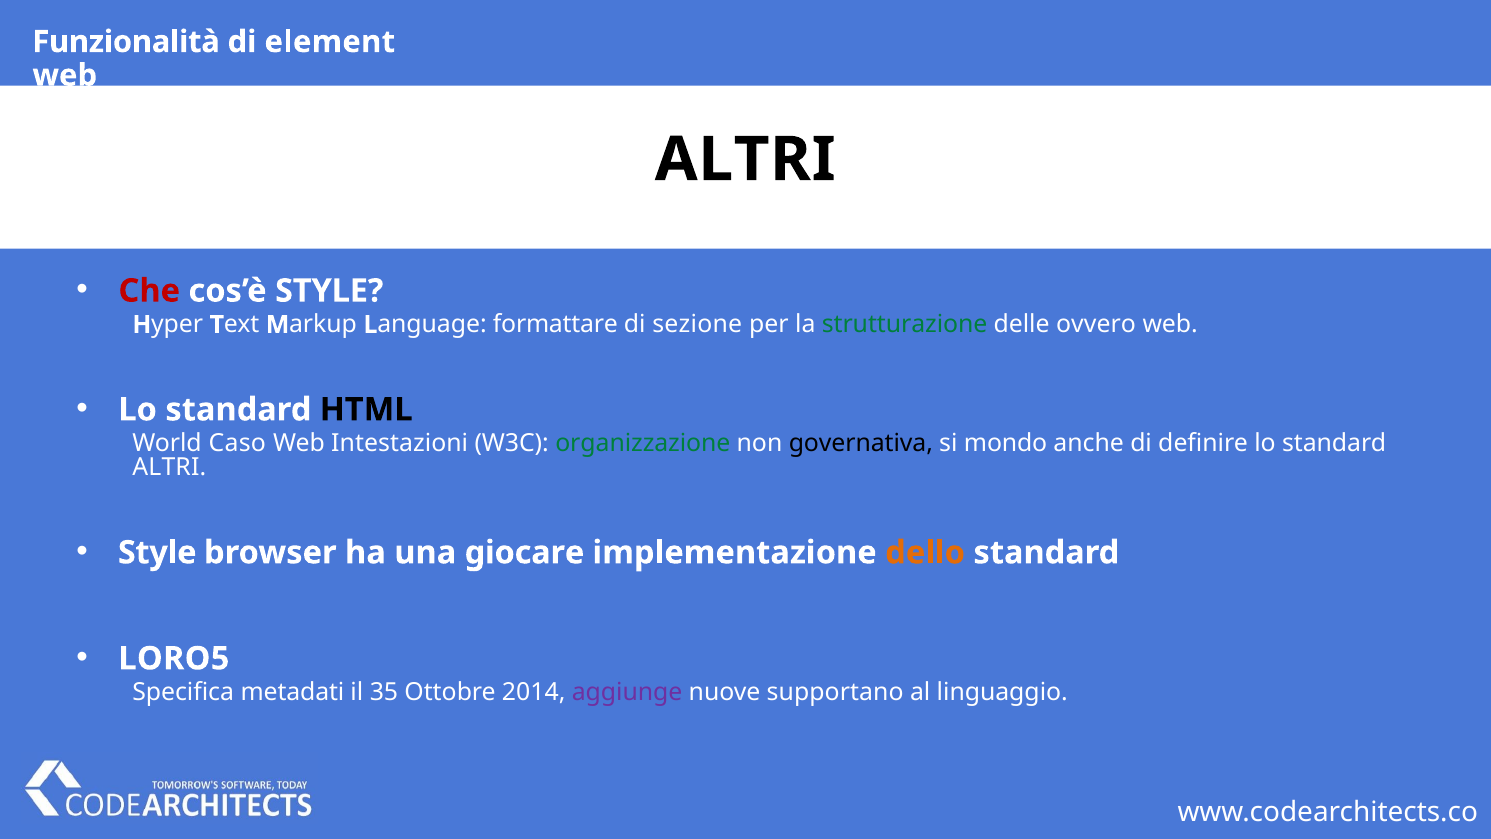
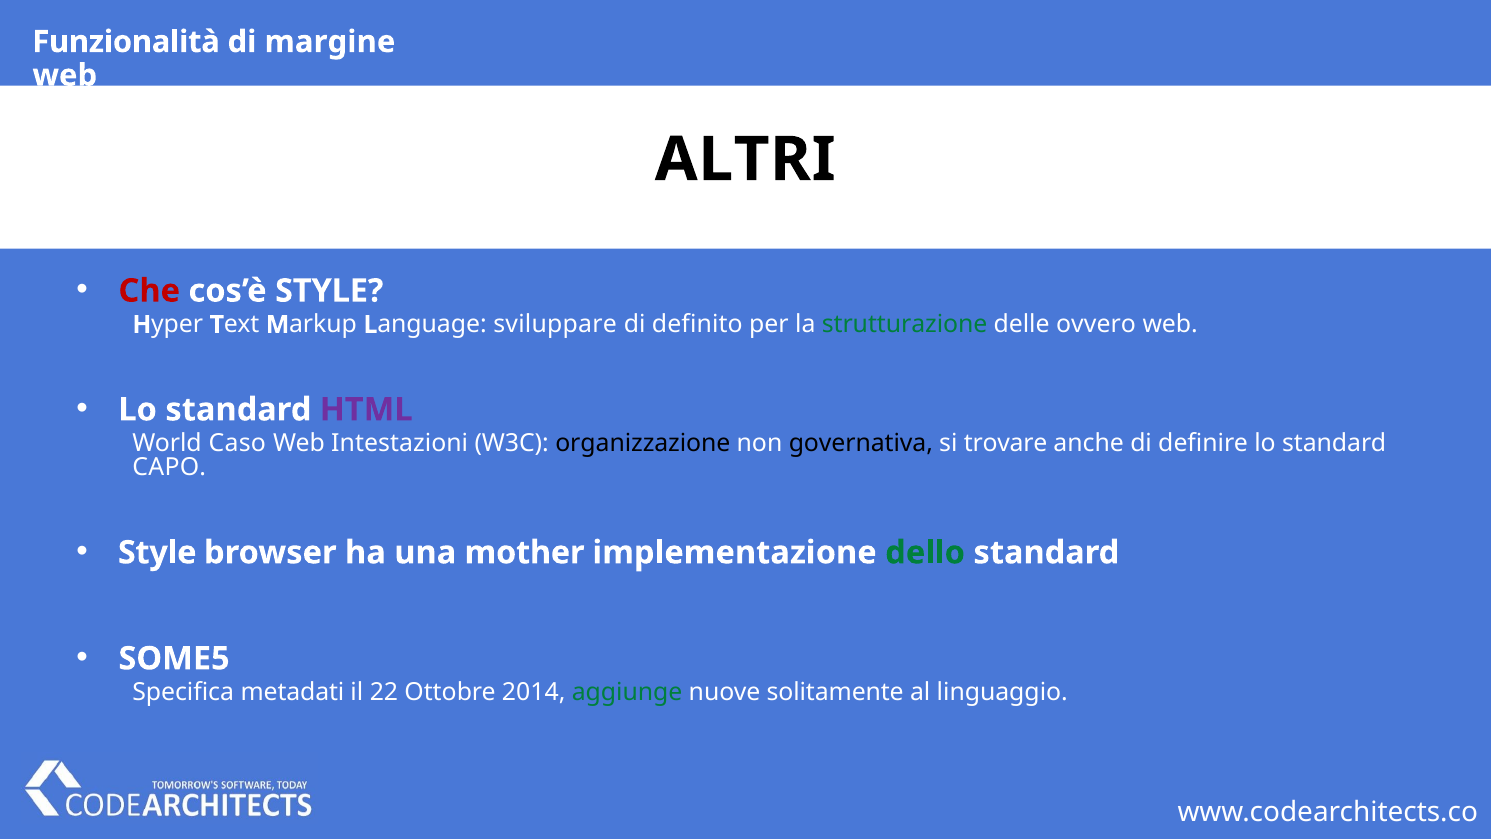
element: element -> margine
formattare: formattare -> sviluppare
sezione: sezione -> definito
HTML colour: black -> purple
organizzazione colour: green -> black
mondo: mondo -> trovare
ALTRI at (169, 467): ALTRI -> CAPO
giocare: giocare -> mother
dello colour: orange -> green
LORO5: LORO5 -> SOME5
35: 35 -> 22
aggiunge colour: purple -> green
supportano: supportano -> solitamente
